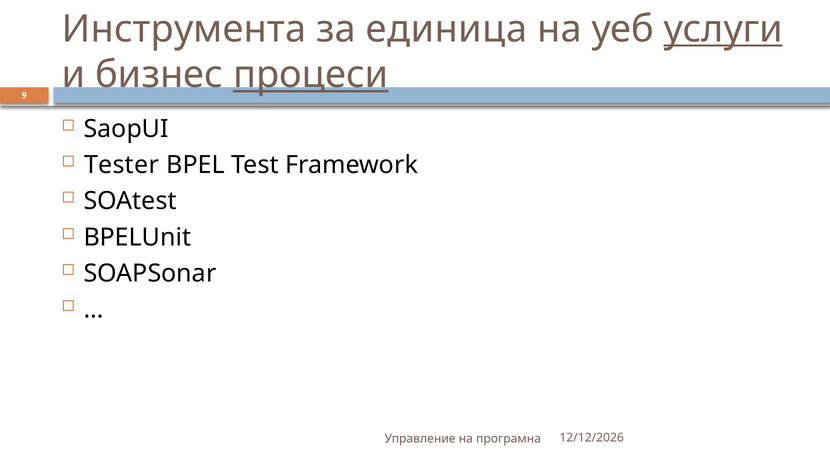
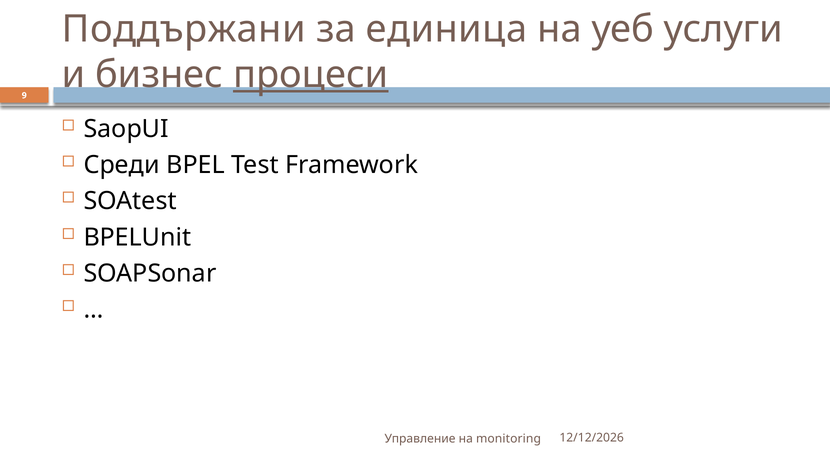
Инструмента: Инструмента -> Поддържани
услуги underline: present -> none
Tester: Tester -> Среди
програмна: програмна -> monitoring
